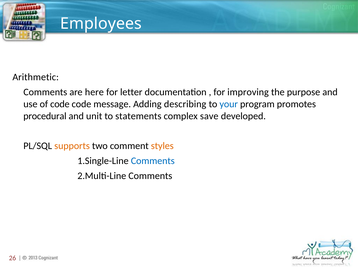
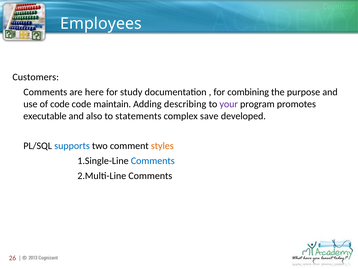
Arithmetic: Arithmetic -> Customers
letter: letter -> study
improving: improving -> combining
message: message -> maintain
your colour: blue -> purple
procedural: procedural -> executable
unit: unit -> also
supports colour: orange -> blue
